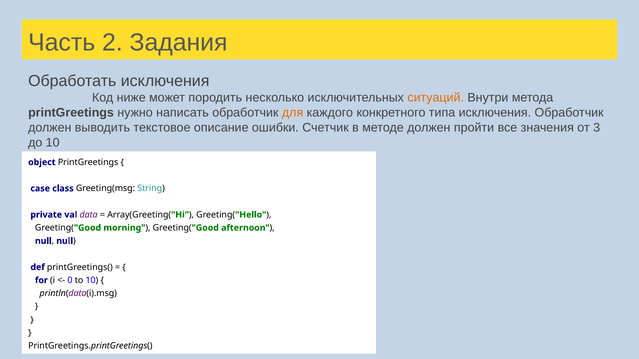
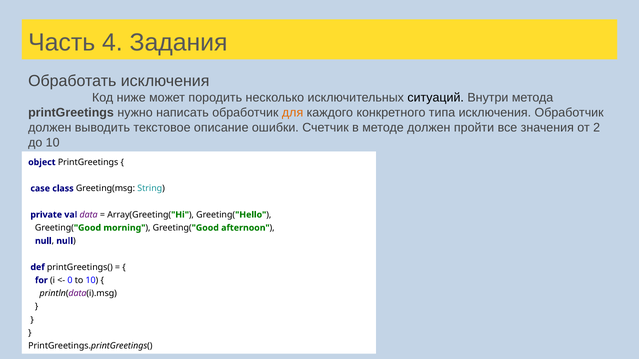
2: 2 -> 4
ситуаций colour: orange -> black
3: 3 -> 2
